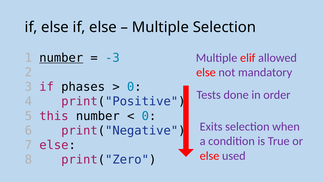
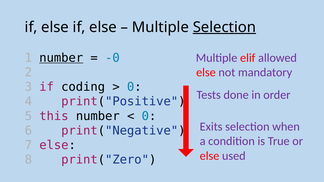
Selection at (224, 27) underline: none -> present
-3: -3 -> -0
phases: phases -> coding
